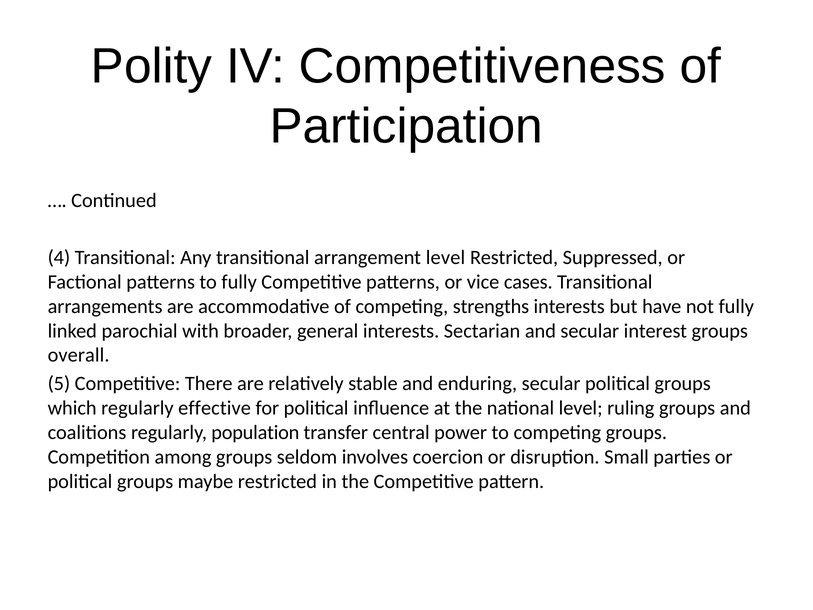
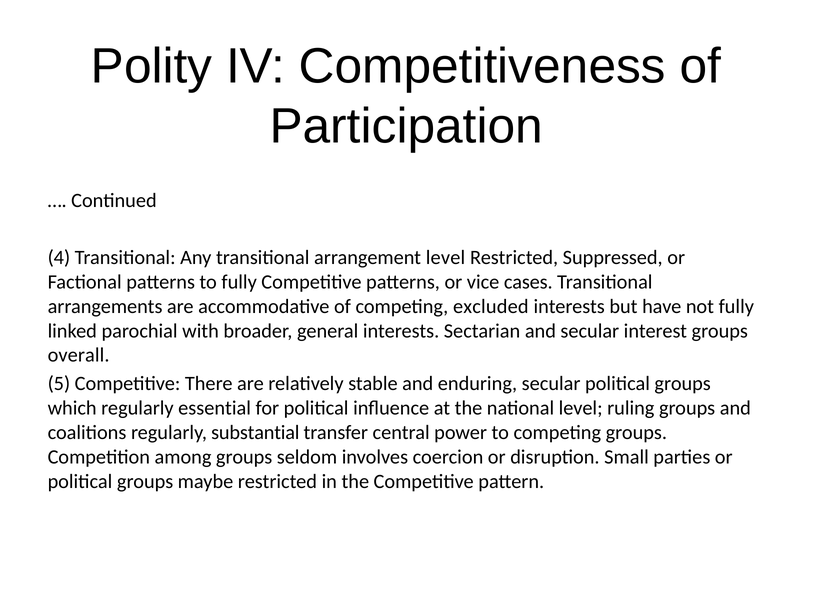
strengths: strengths -> excluded
effective: effective -> essential
population: population -> substantial
